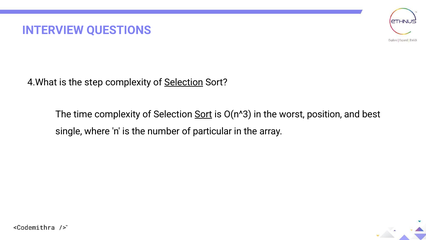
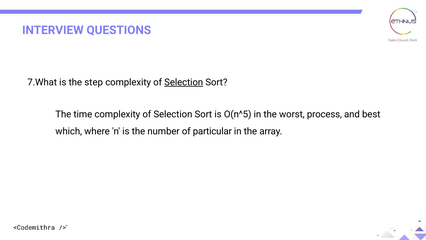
4.What: 4.What -> 7.What
Sort at (203, 114) underline: present -> none
O(n^3: O(n^3 -> O(n^5
position: position -> process
single: single -> which
